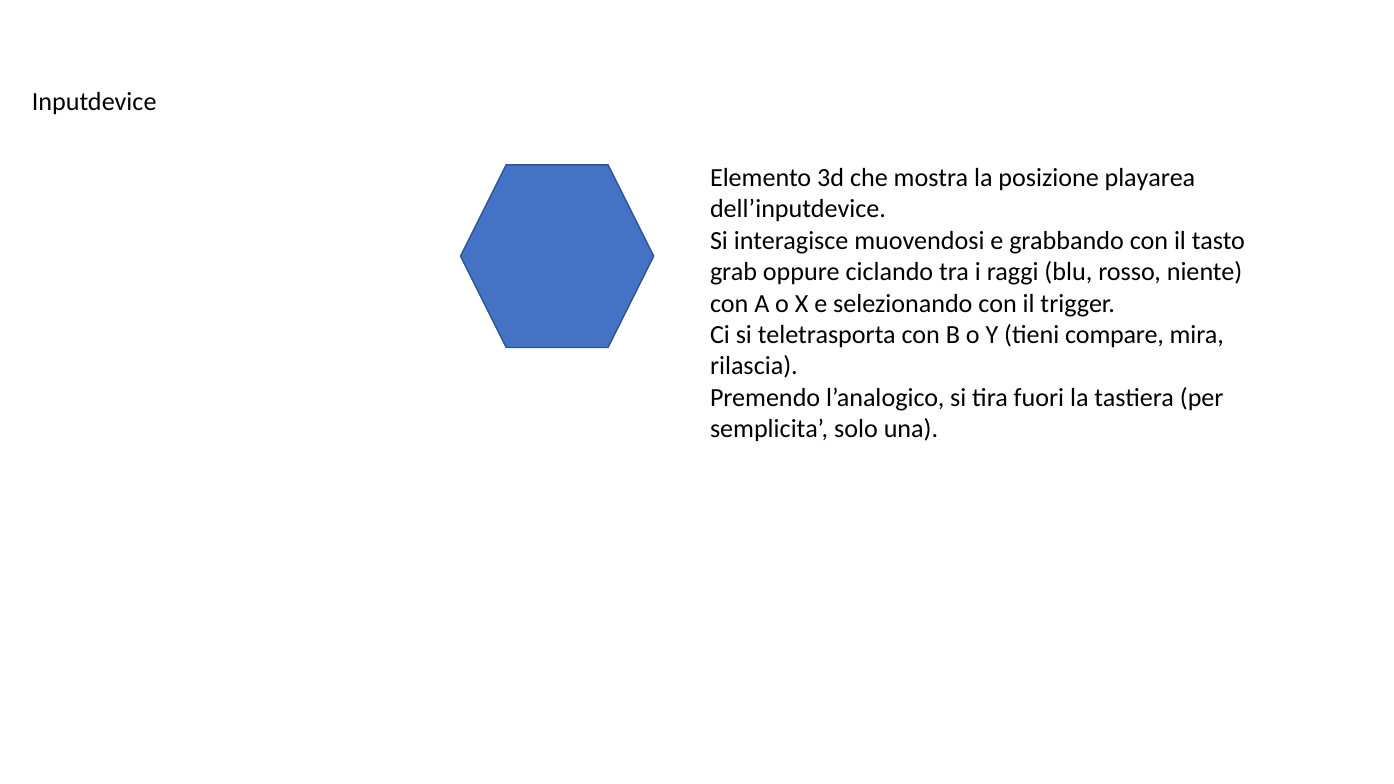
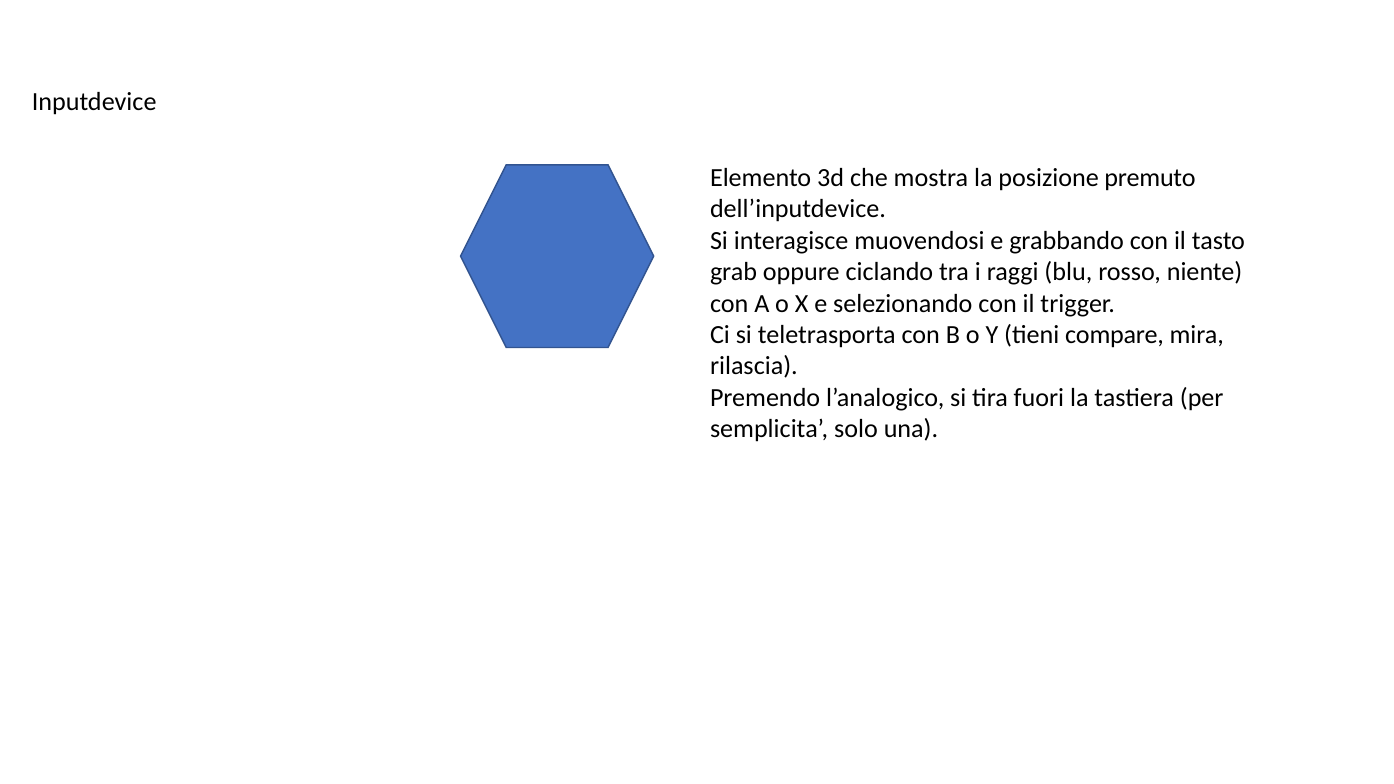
playarea: playarea -> premuto
